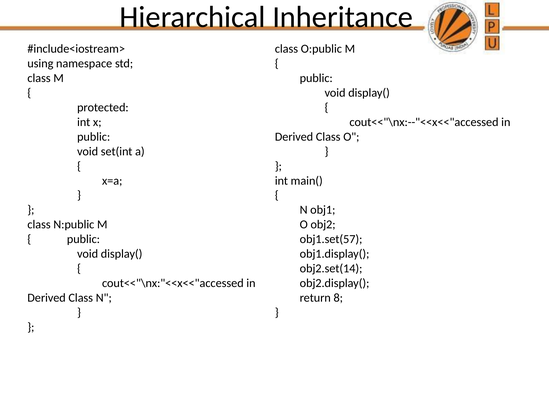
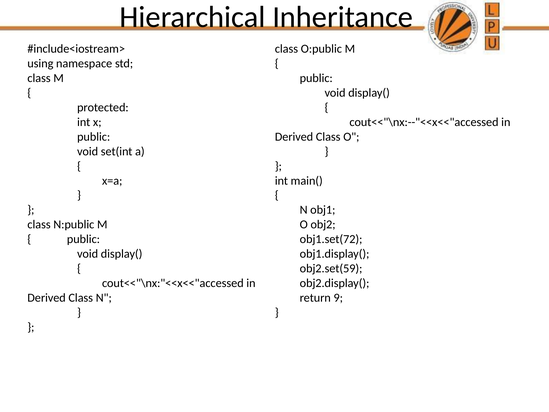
obj1.set(57: obj1.set(57 -> obj1.set(72
obj2.set(14: obj2.set(14 -> obj2.set(59
8: 8 -> 9
